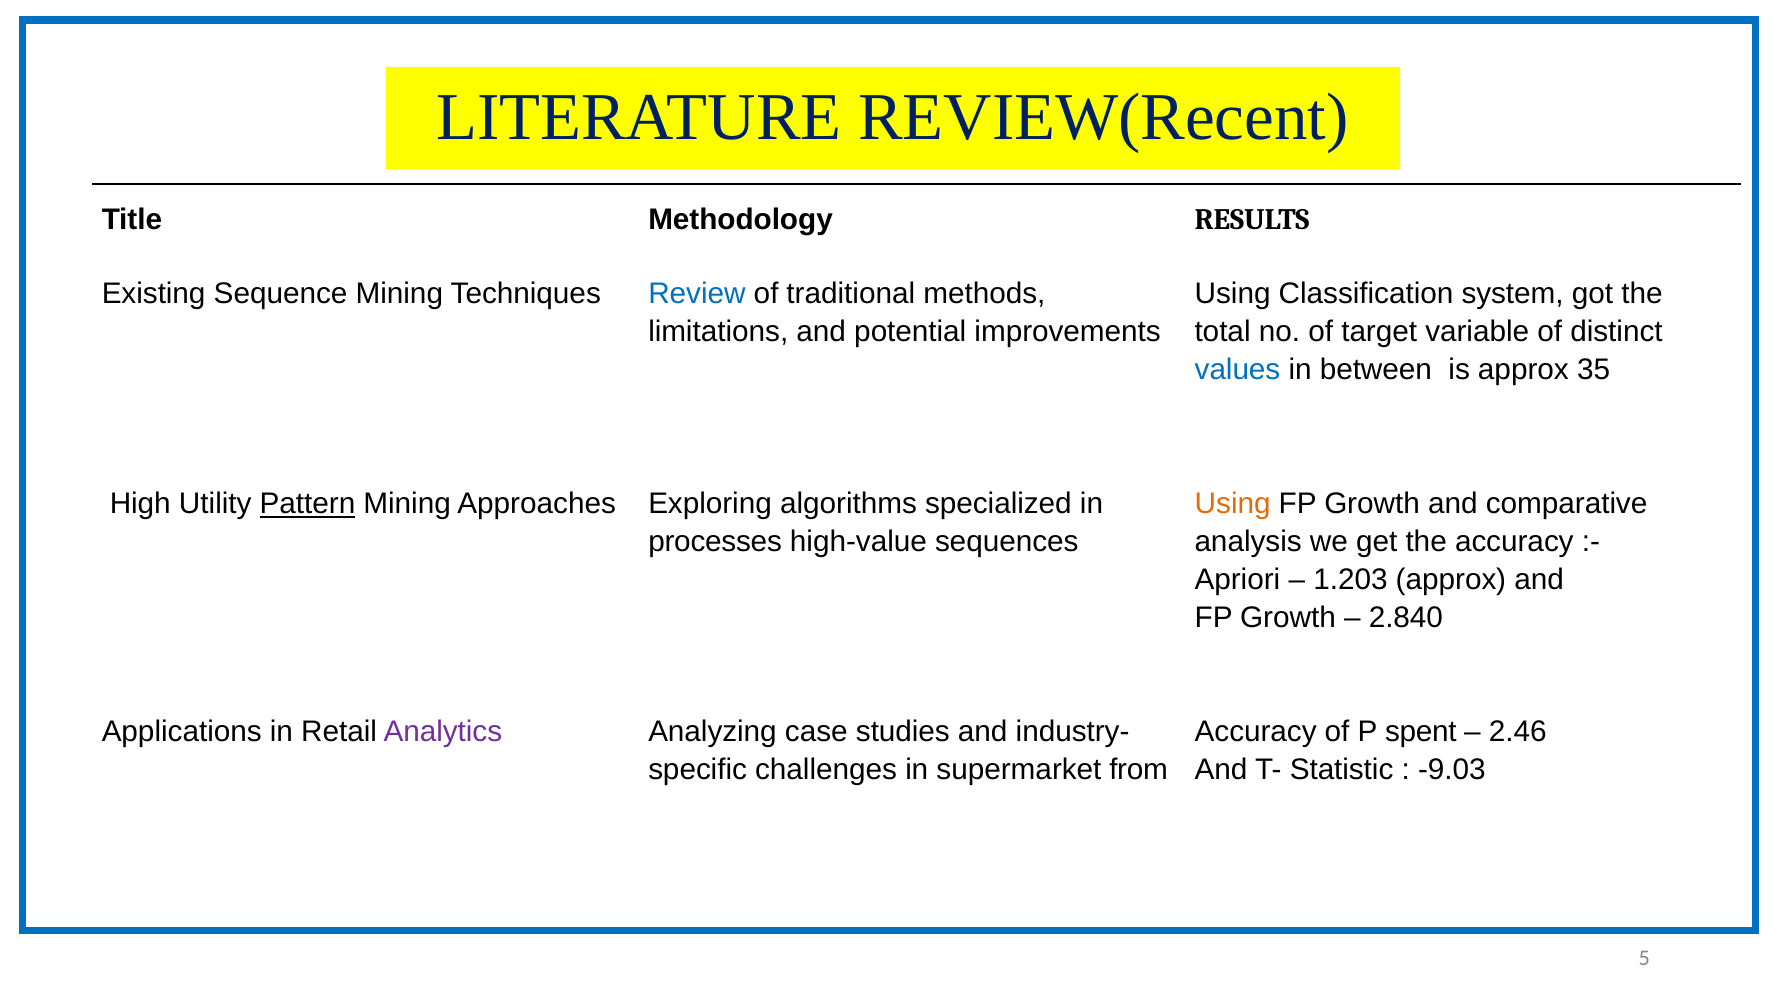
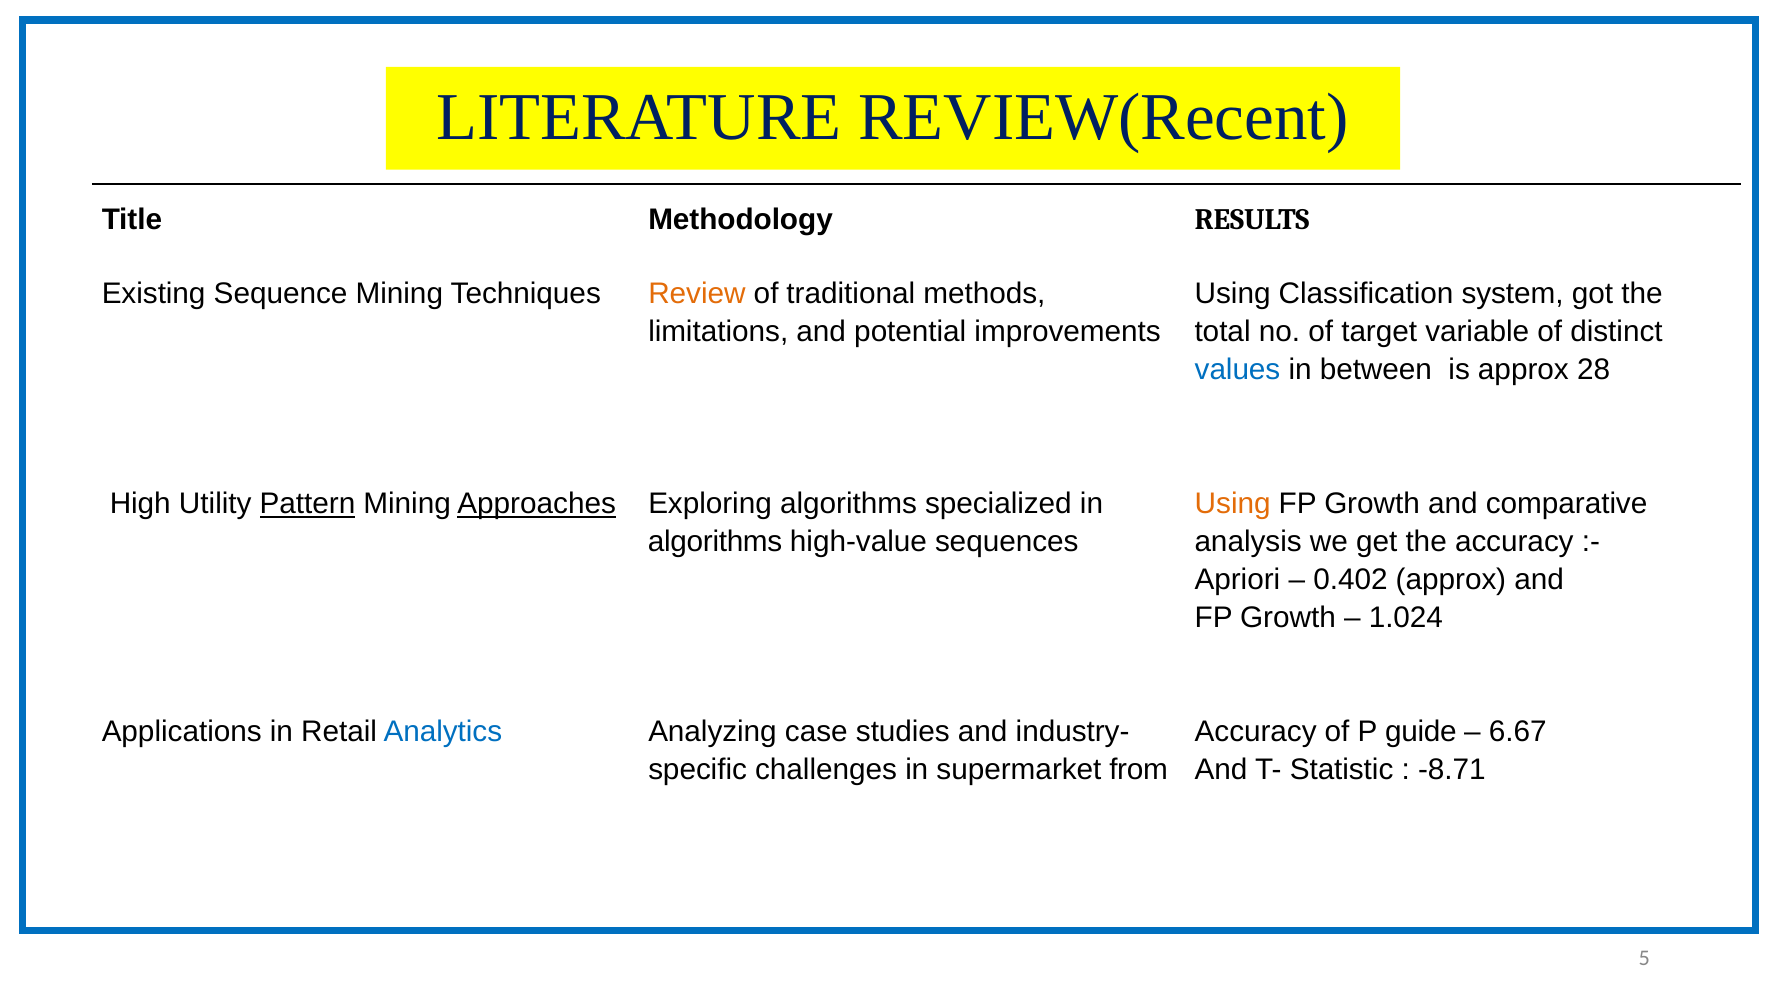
Review colour: blue -> orange
35: 35 -> 28
Approaches underline: none -> present
processes at (715, 542): processes -> algorithms
1.203: 1.203 -> 0.402
2.840: 2.840 -> 1.024
Analytics colour: purple -> blue
spent: spent -> guide
2.46: 2.46 -> 6.67
-9.03: -9.03 -> -8.71
